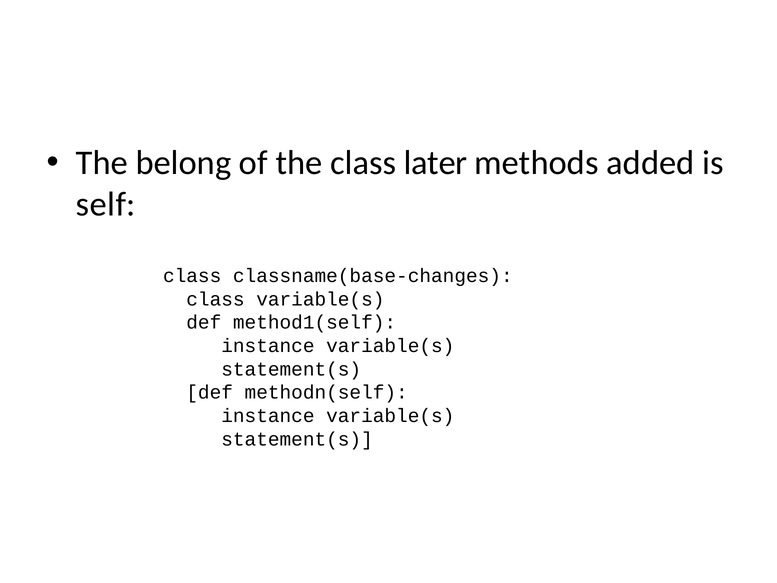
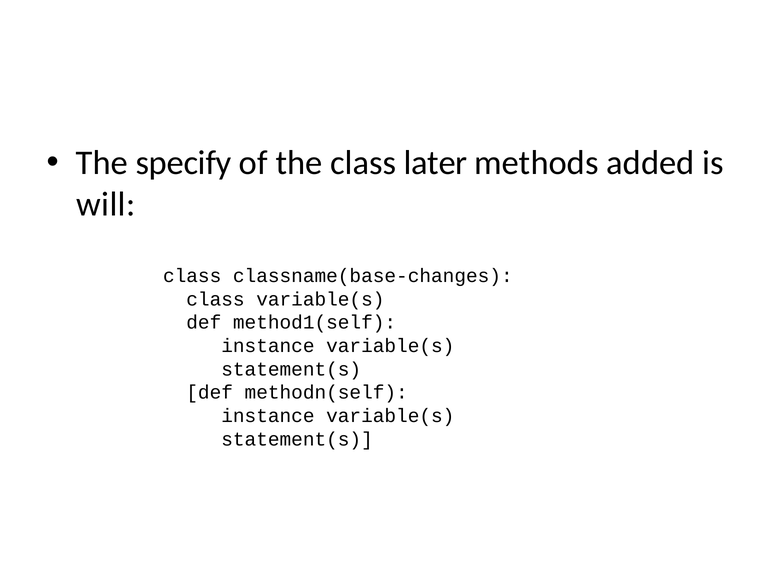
belong: belong -> specify
self: self -> will
